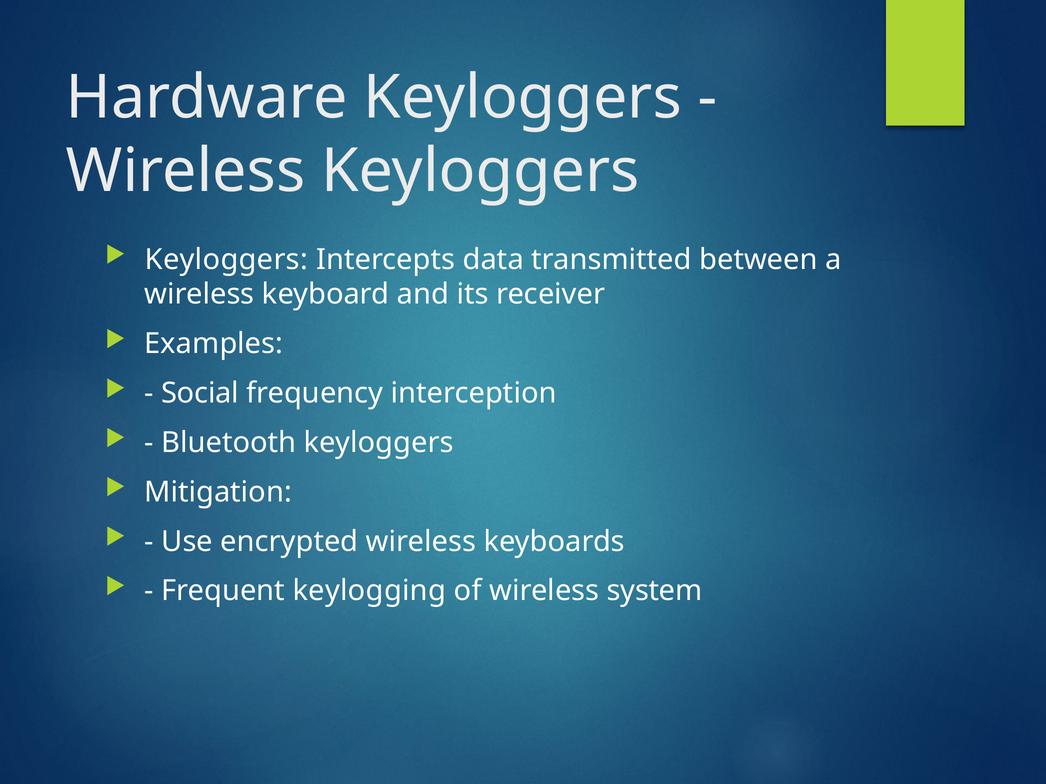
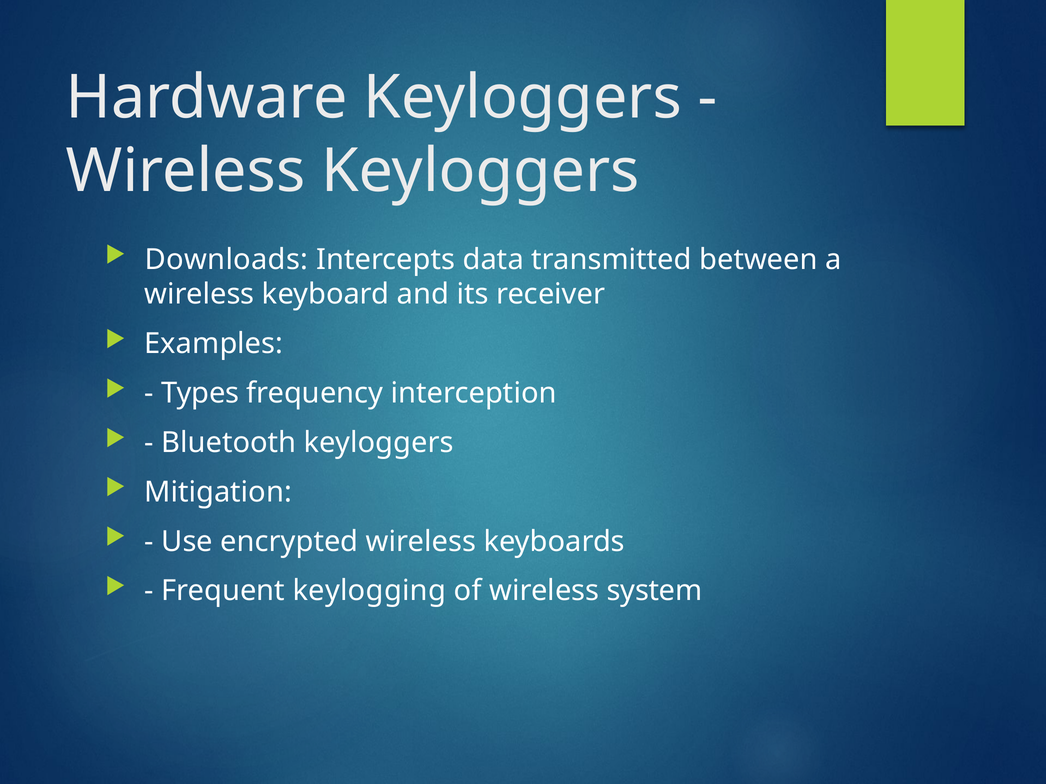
Keyloggers at (226, 260): Keyloggers -> Downloads
Social: Social -> Types
